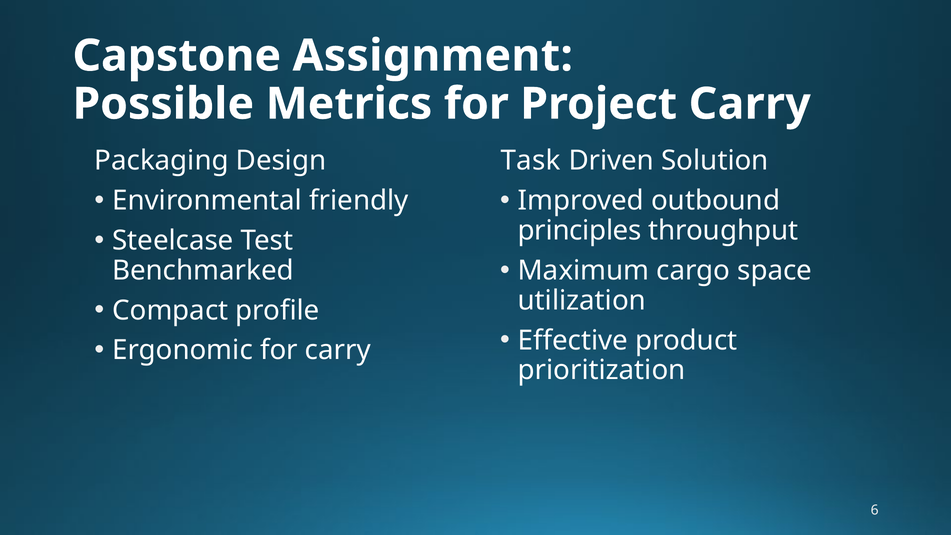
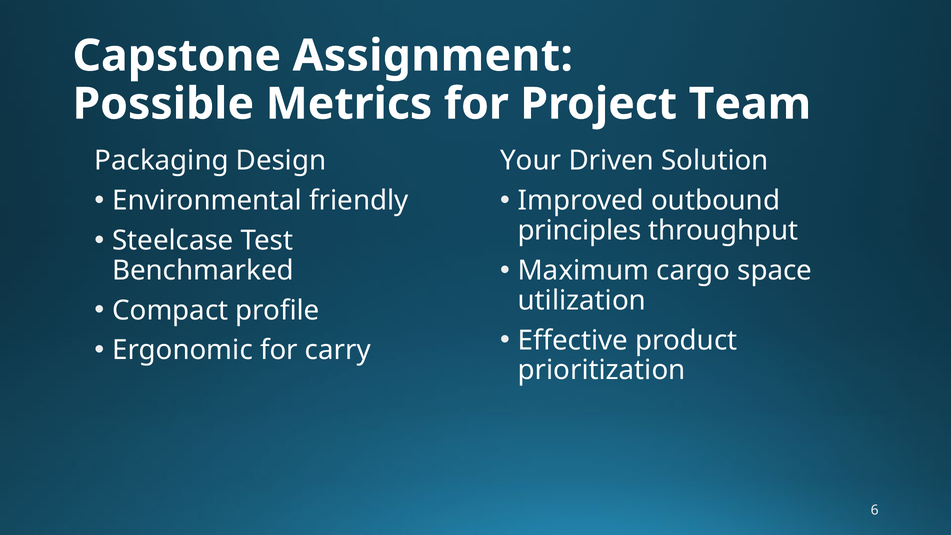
Project Carry: Carry -> Team
Task: Task -> Your
